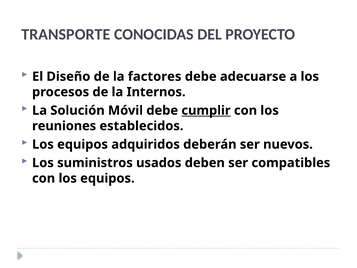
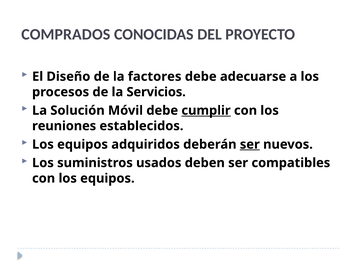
TRANSPORTE: TRANSPORTE -> COMPRADOS
Internos: Internos -> Servicios
ser at (250, 144) underline: none -> present
